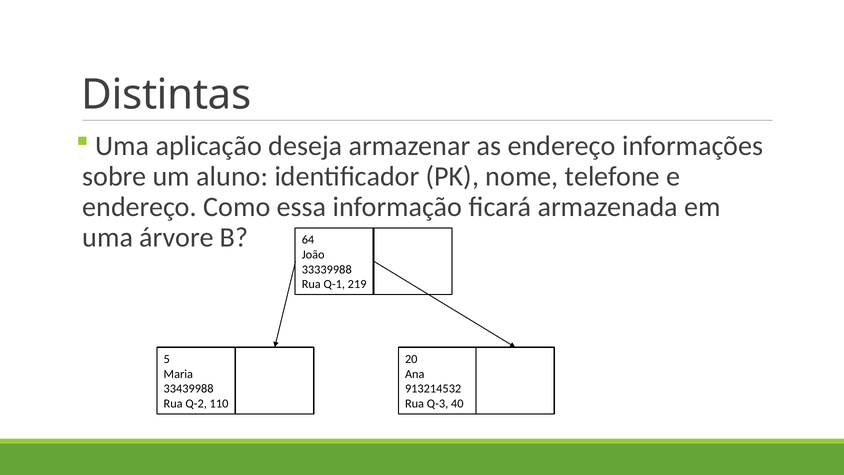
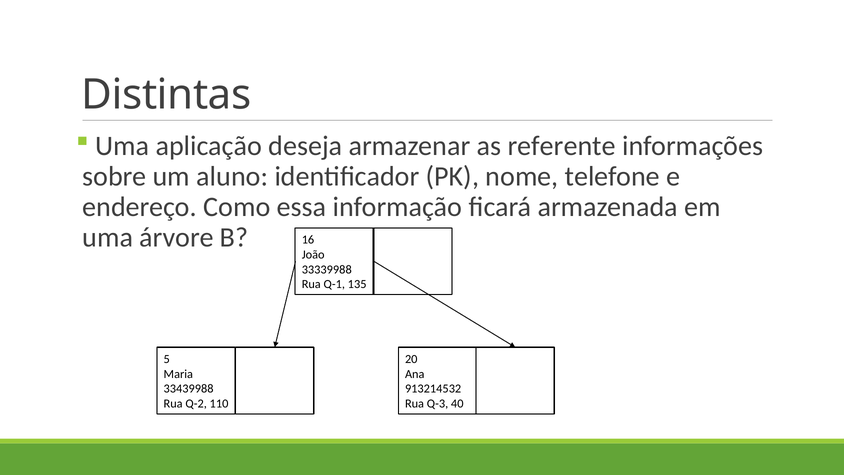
as endereço: endereço -> referente
64: 64 -> 16
219: 219 -> 135
